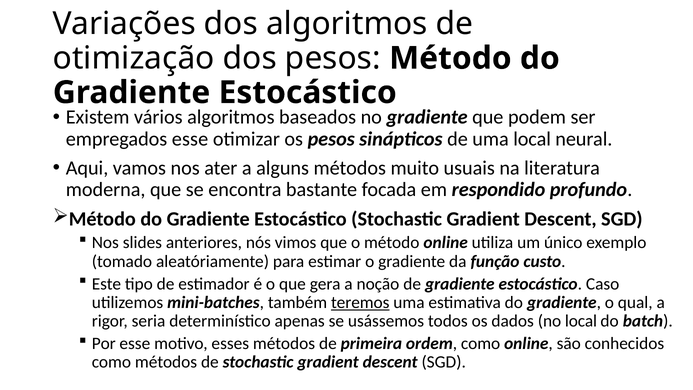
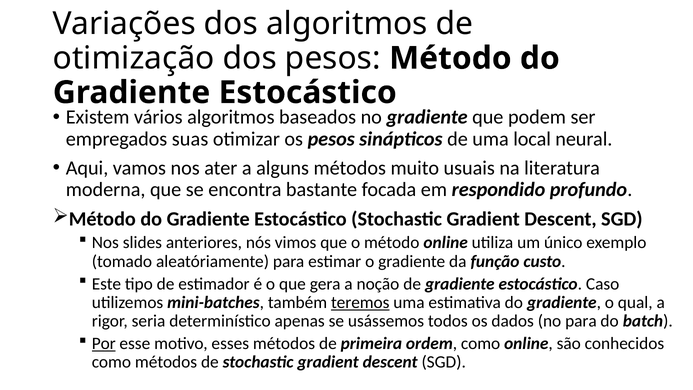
empregados esse: esse -> suas
no local: local -> para
Por underline: none -> present
